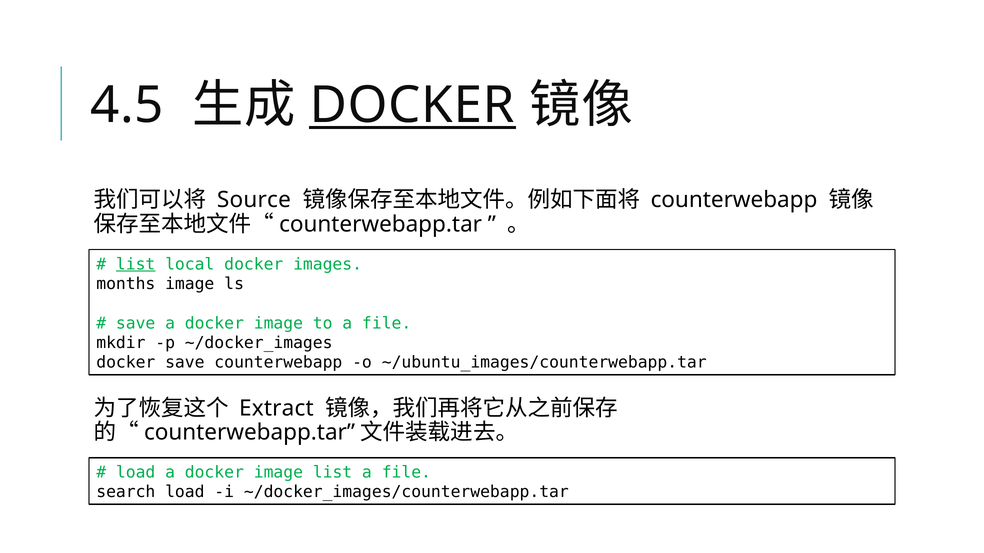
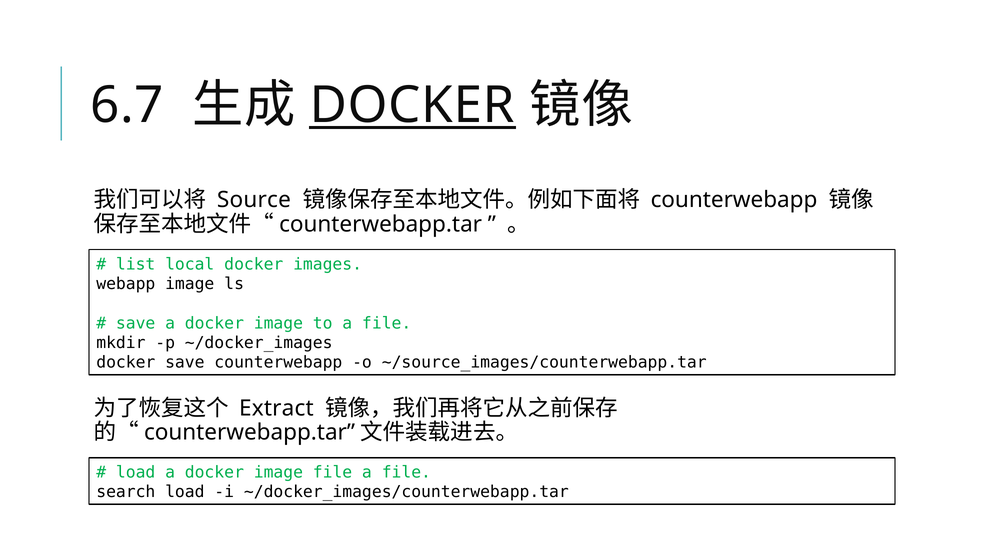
4.5: 4.5 -> 6.7
list at (136, 264) underline: present -> none
months: months -> webapp
~/ubuntu_images/counterwebapp.tar: ~/ubuntu_images/counterwebapp.tar -> ~/source_images/counterwebapp.tar
image list: list -> file
